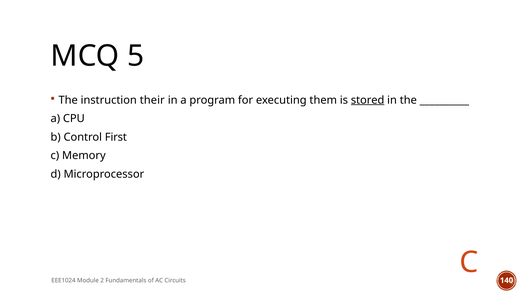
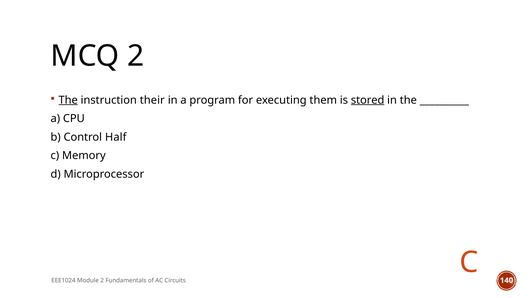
MCQ 5: 5 -> 2
The at (68, 100) underline: none -> present
First: First -> Half
